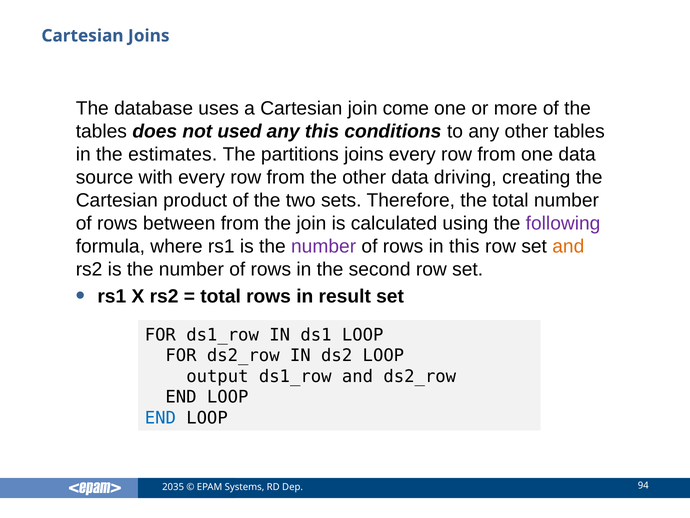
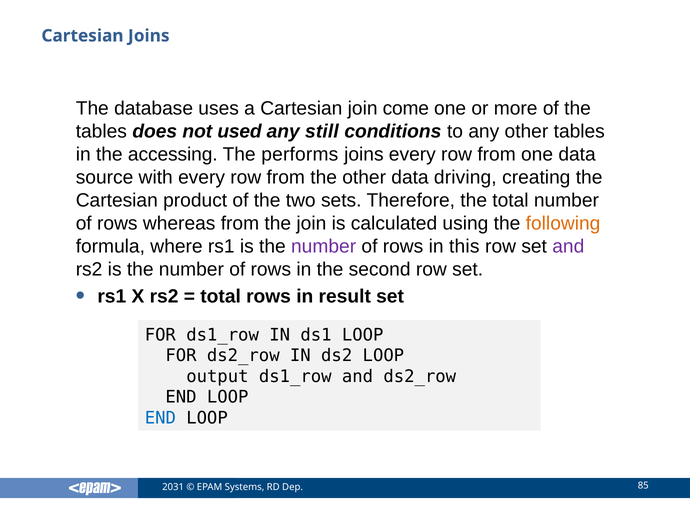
any this: this -> still
estimates: estimates -> accessing
partitions: partitions -> performs
between: between -> whereas
following colour: purple -> orange
and at (568, 246) colour: orange -> purple
2035: 2035 -> 2031
94: 94 -> 85
